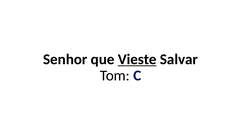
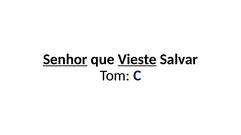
Senhor underline: none -> present
